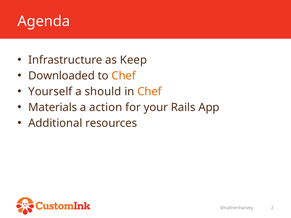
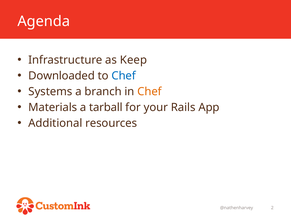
Chef at (124, 76) colour: orange -> blue
Yourself: Yourself -> Systems
should: should -> branch
action: action -> tarball
